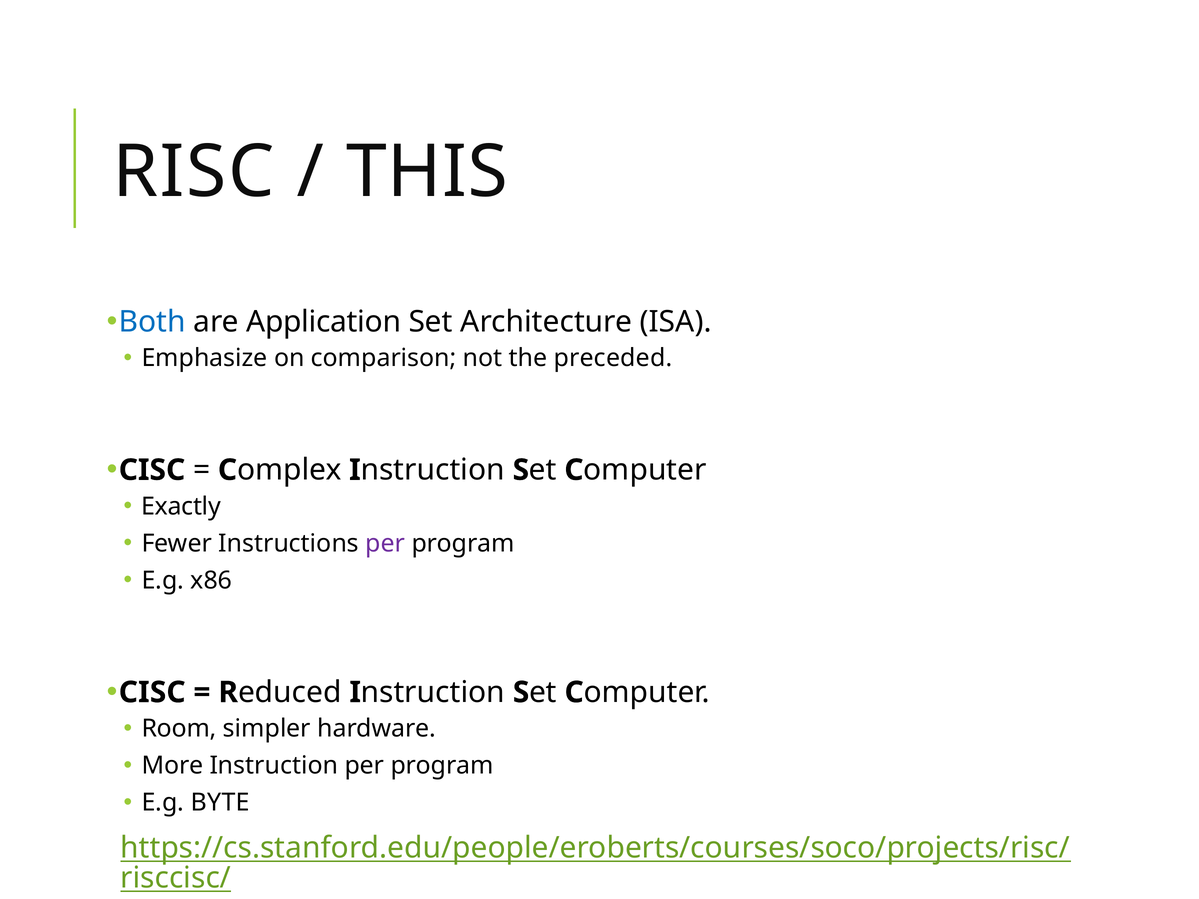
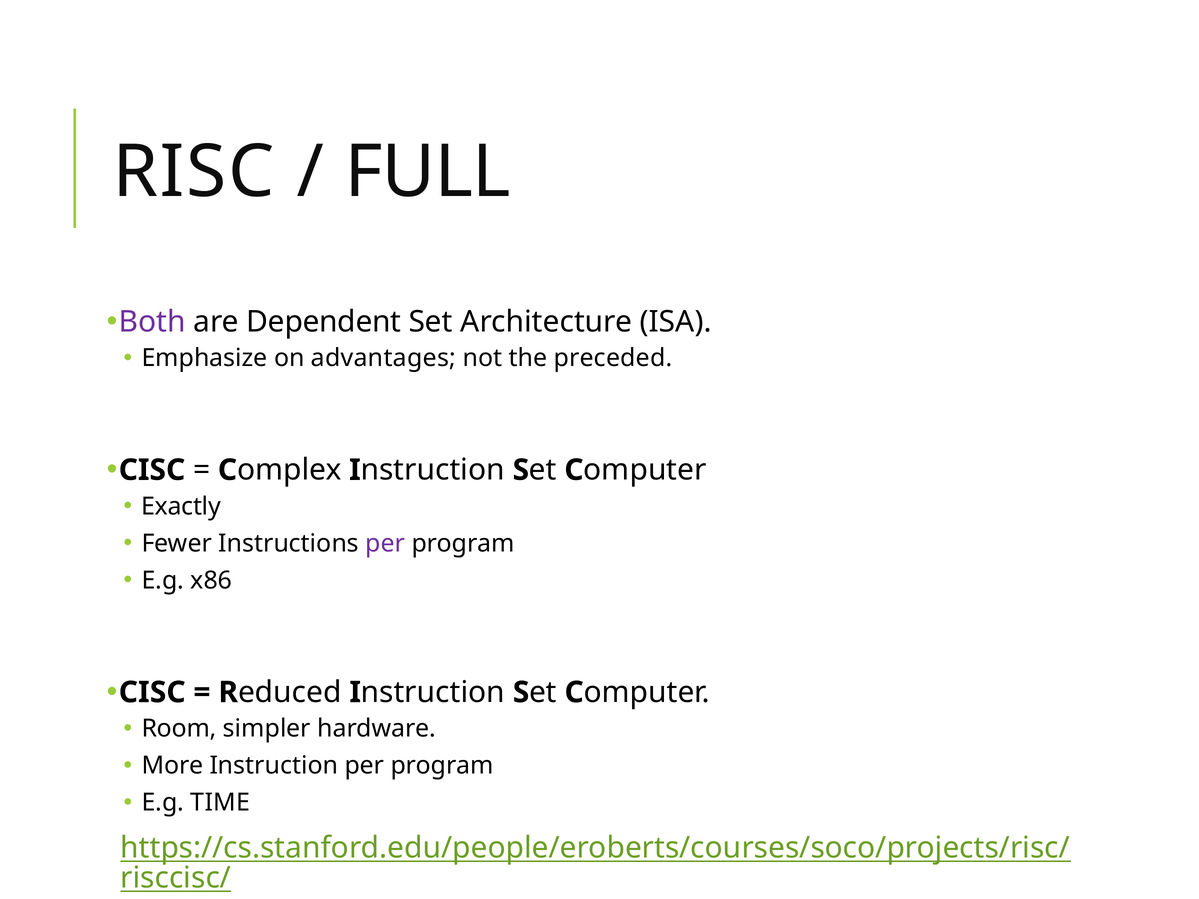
THIS: THIS -> FULL
Both colour: blue -> purple
Application: Application -> Dependent
comparison: comparison -> advantages
BYTE: BYTE -> TIME
